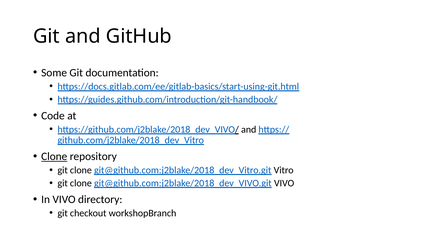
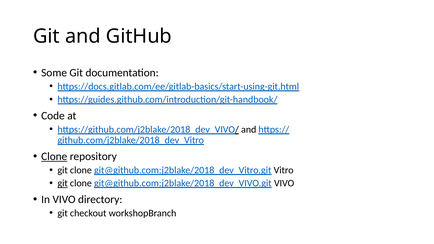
git at (63, 183) underline: none -> present
